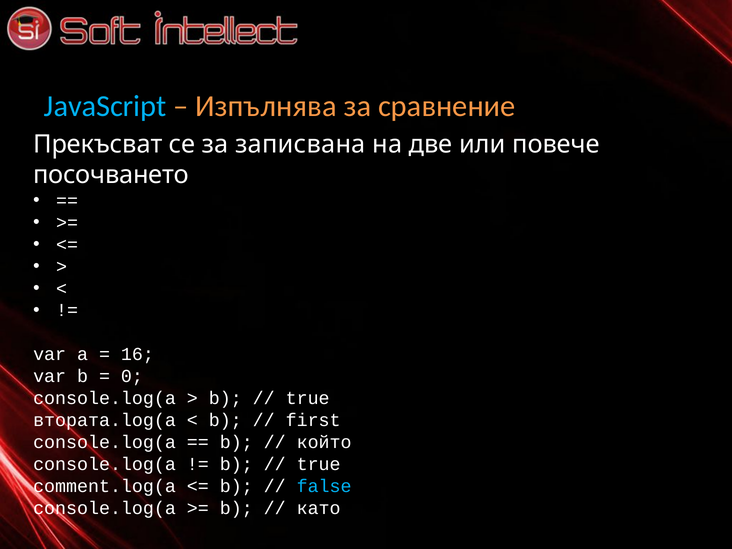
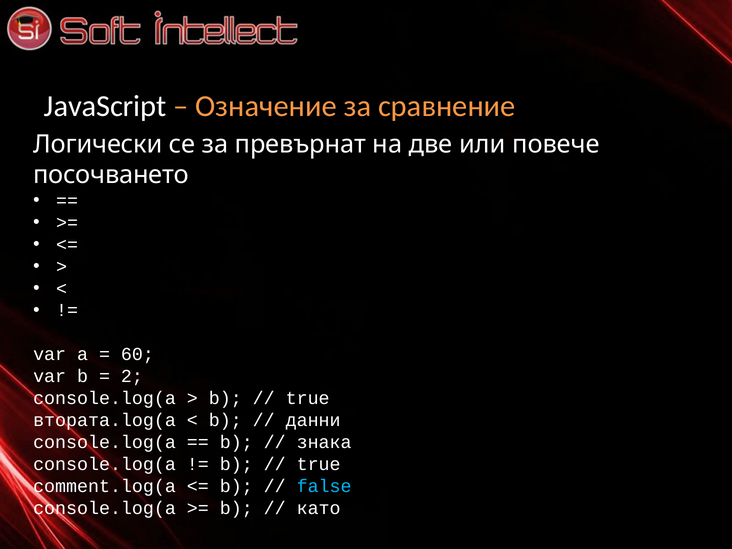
JavaScript colour: light blue -> white
Изпълнява: Изпълнява -> Означение
Прекъсват: Прекъсват -> Логически
записвана: записвана -> превърнат
16: 16 -> 60
0: 0 -> 2
first: first -> данни
който: който -> знака
